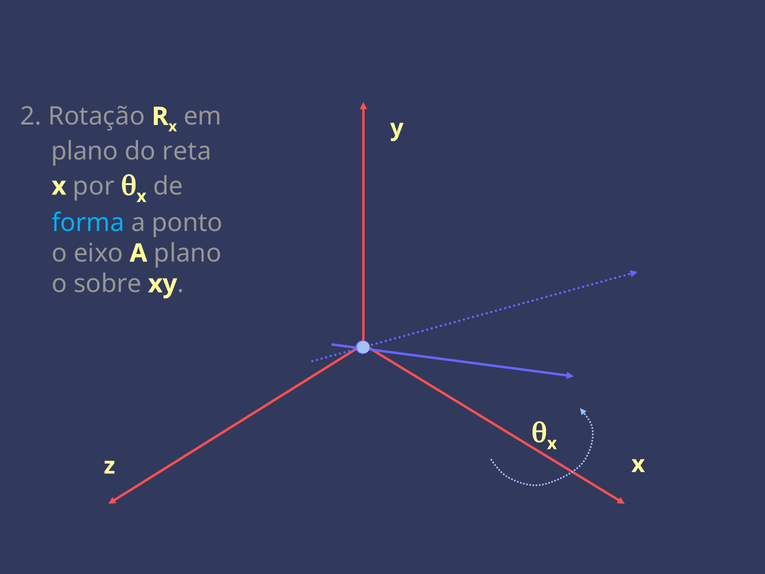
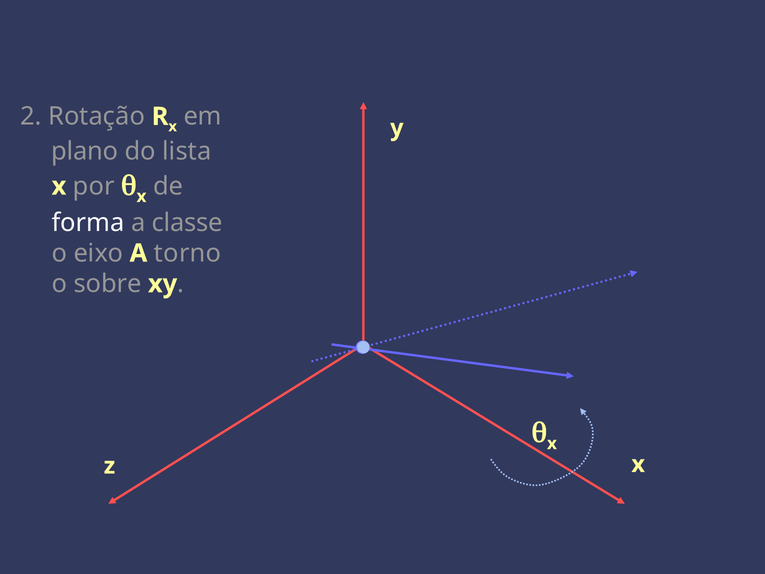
reta: reta -> lista
forma colour: light blue -> white
ponto: ponto -> classe
A plano: plano -> torno
